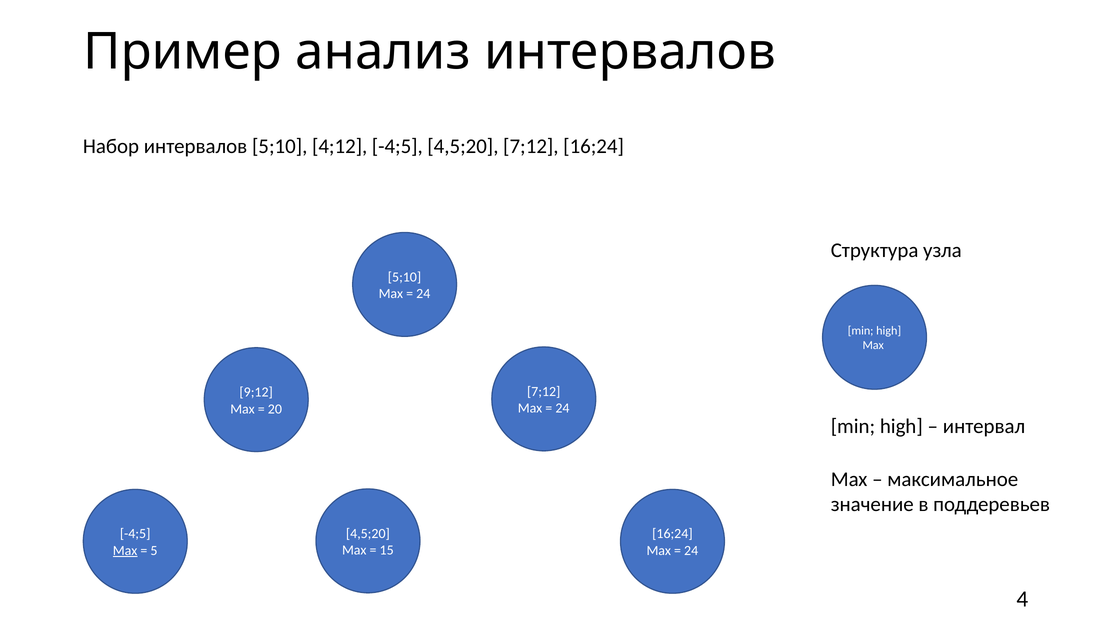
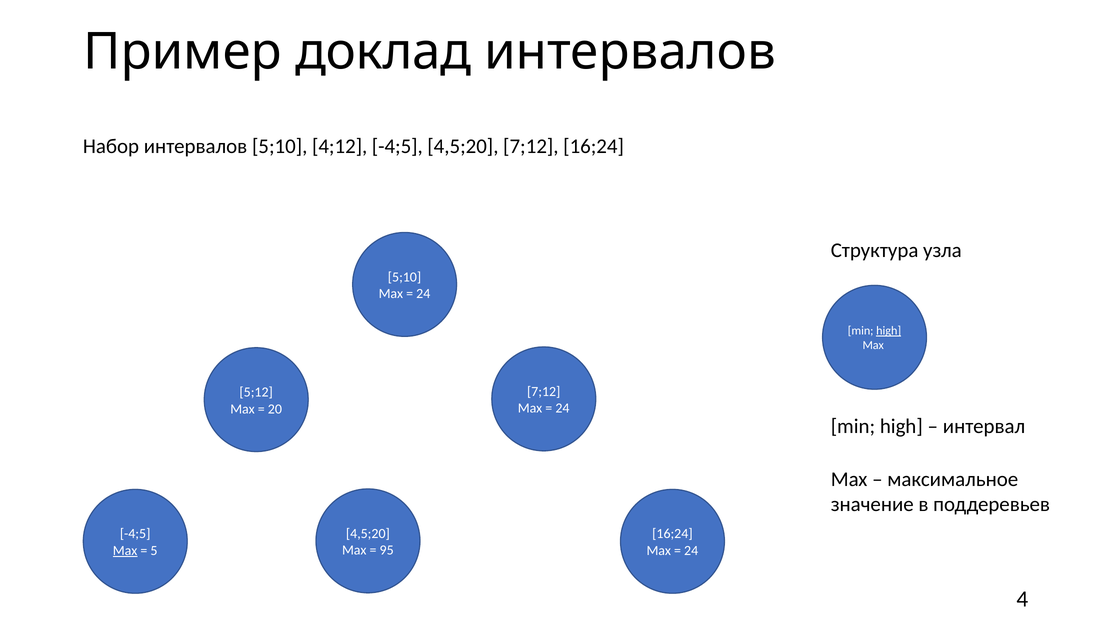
анализ: анализ -> доклад
high at (889, 331) underline: none -> present
9;12: 9;12 -> 5;12
15: 15 -> 95
